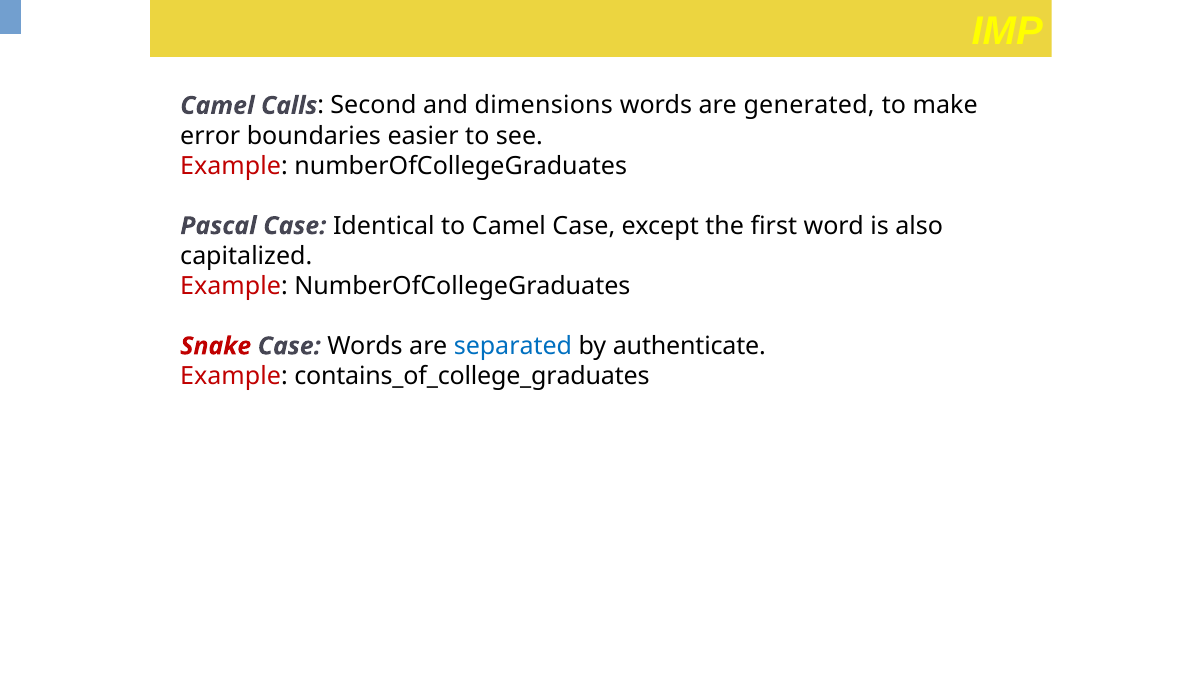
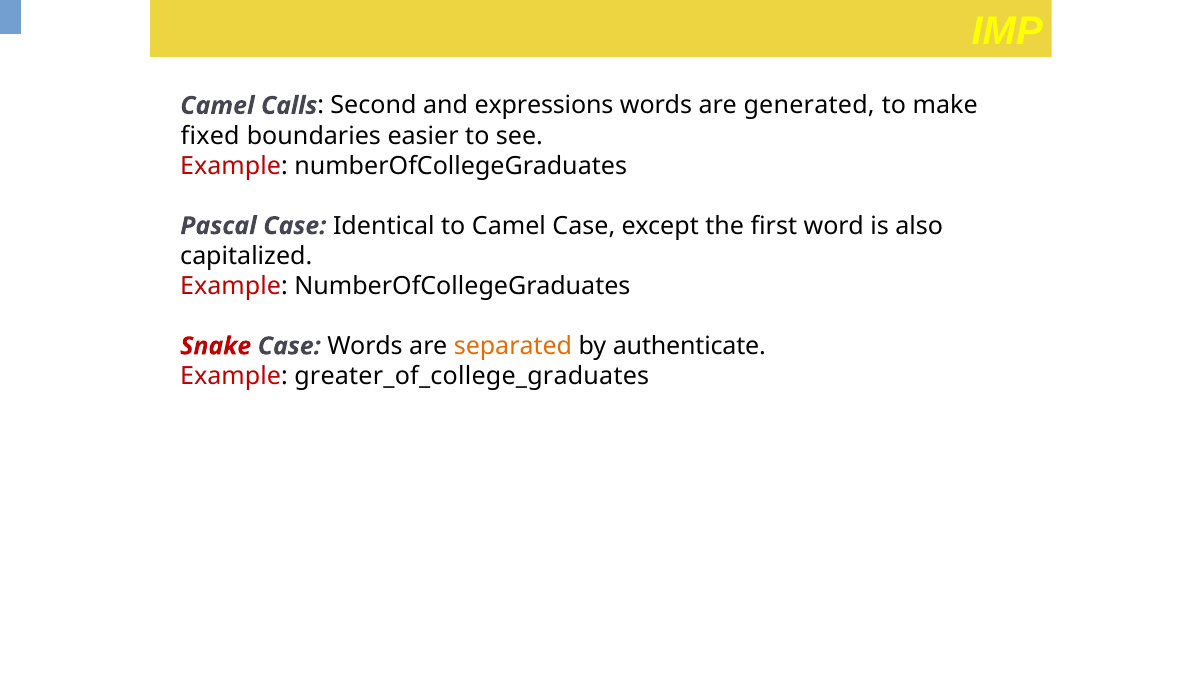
dimensions: dimensions -> expressions
error: error -> fixed
separated colour: blue -> orange
contains_of_college_graduates: contains_of_college_graduates -> greater_of_college_graduates
